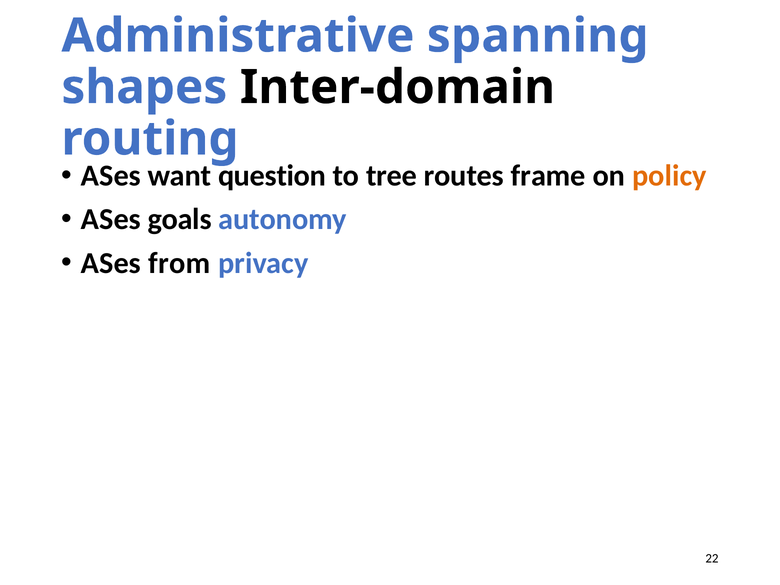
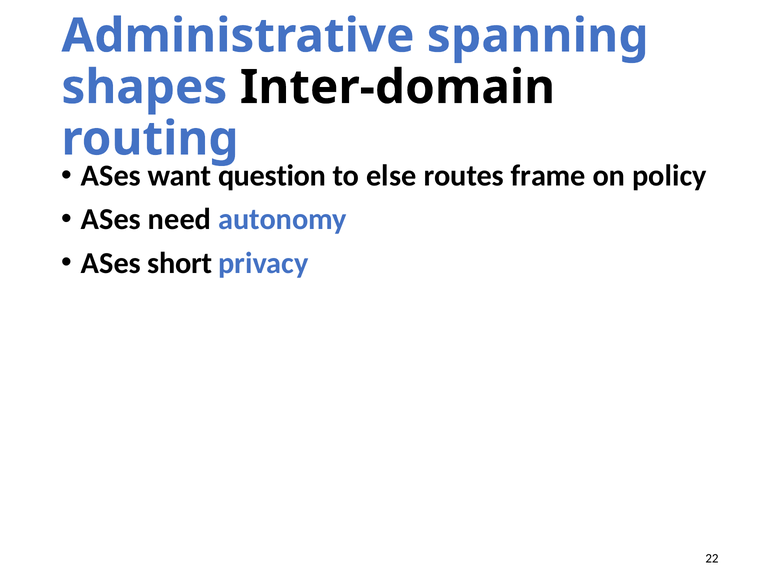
tree: tree -> else
policy colour: orange -> black
goals: goals -> need
from: from -> short
